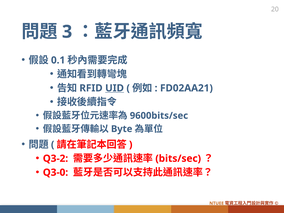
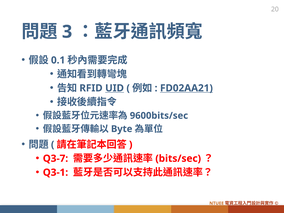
FD02AA21 underline: none -> present
Q3-2: Q3-2 -> Q3-7
Q3-0: Q3-0 -> Q3-1
